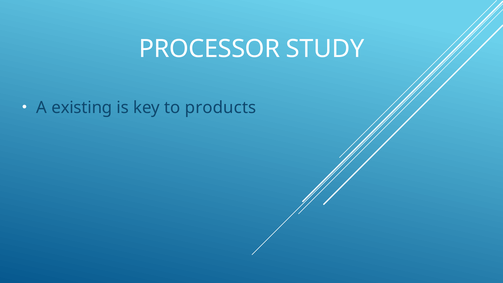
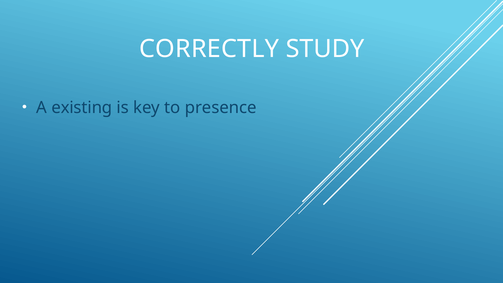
PROCESSOR: PROCESSOR -> CORRECTLY
products: products -> presence
